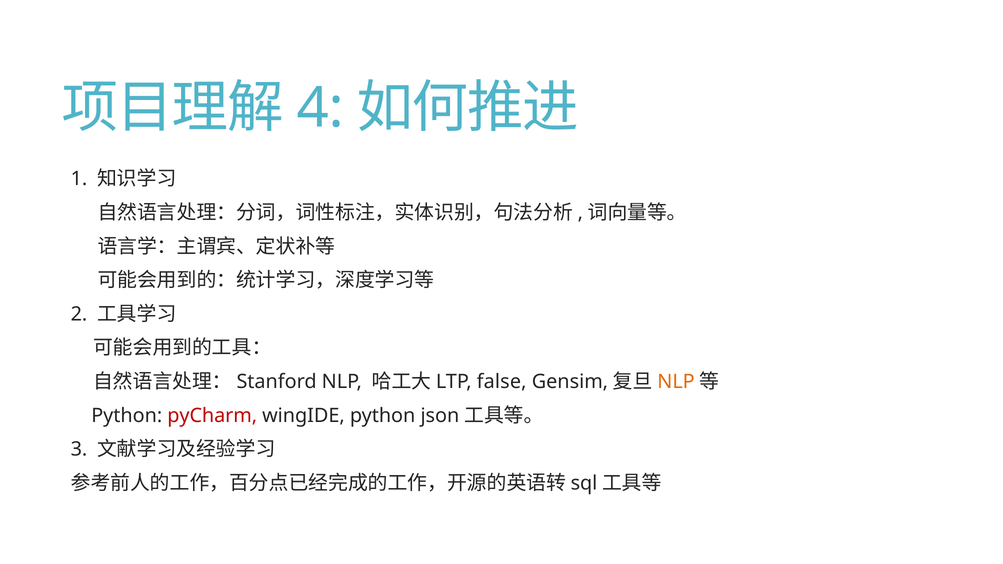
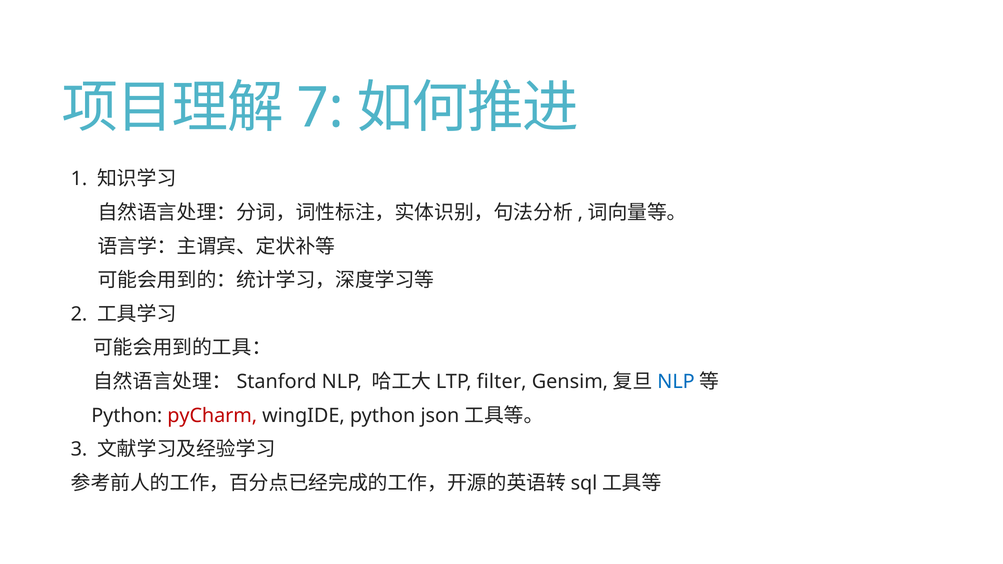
4: 4 -> 7
false: false -> filter
NLP at (676, 382) colour: orange -> blue
